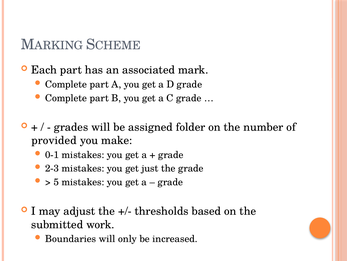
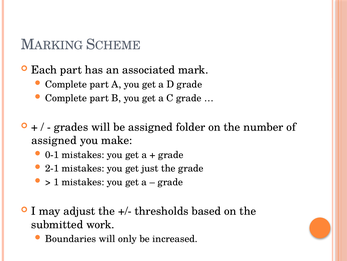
provided at (54, 140): provided -> assigned
2-3: 2-3 -> 2-1
5: 5 -> 1
